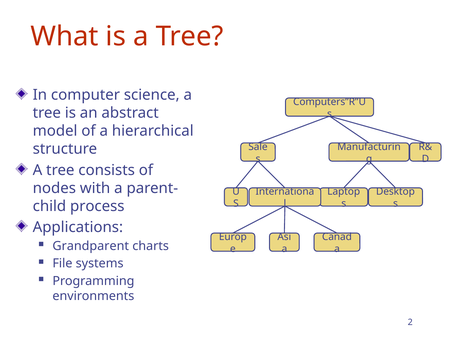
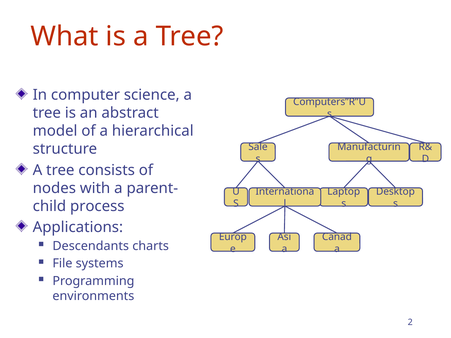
Grandparent: Grandparent -> Descendants
